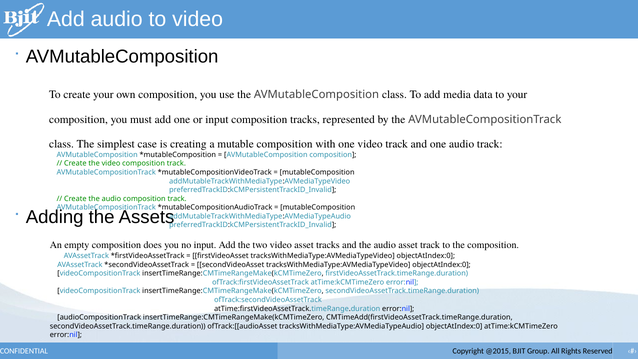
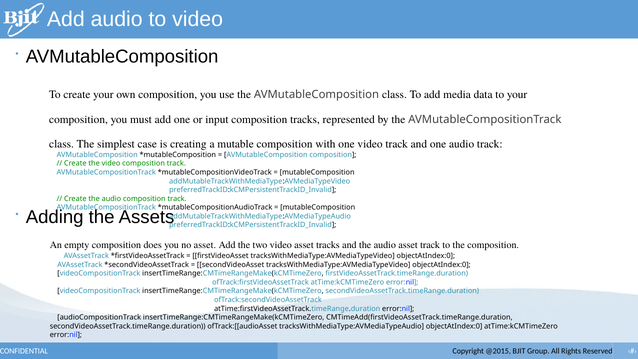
no input: input -> asset
